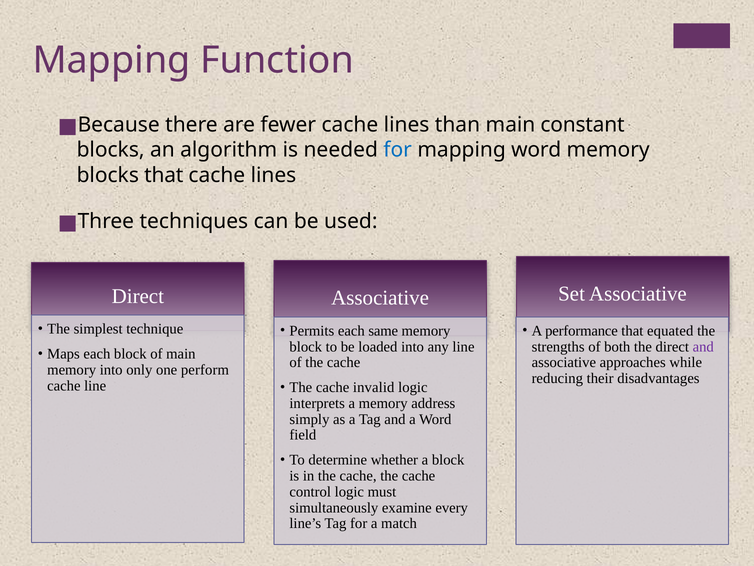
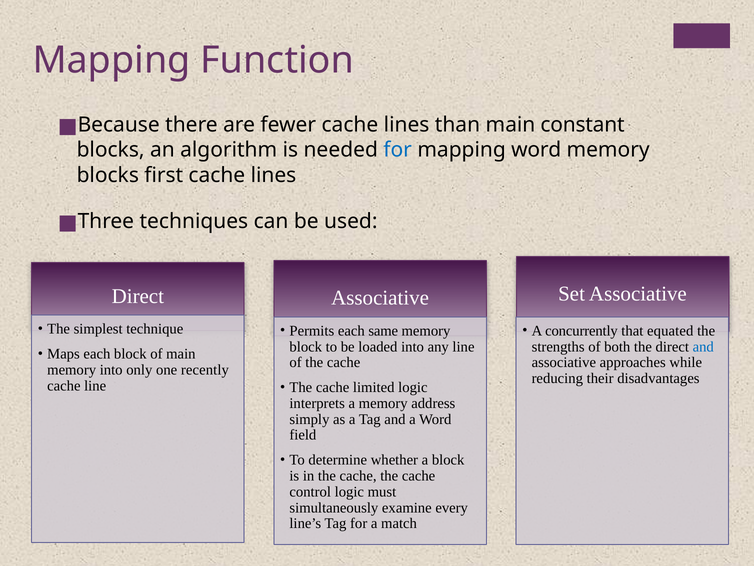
blocks that: that -> first
performance: performance -> concurrently
and at (703, 346) colour: purple -> blue
perform: perform -> recently
invalid: invalid -> limited
